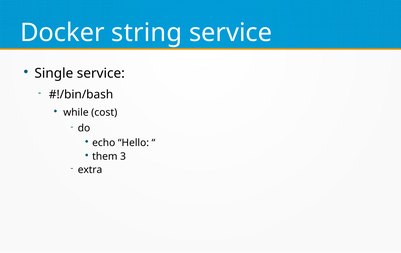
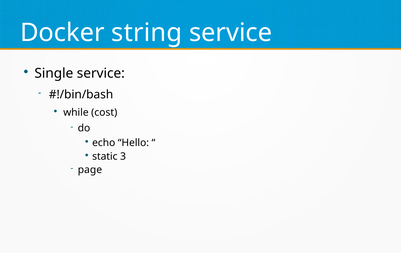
them: them -> static
extra: extra -> page
